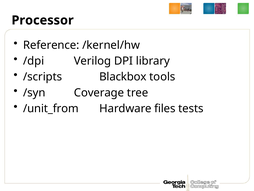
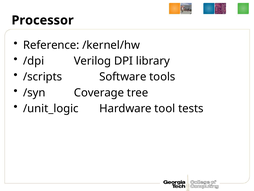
Blackbox: Blackbox -> Software
/unit_from: /unit_from -> /unit_logic
files: files -> tool
